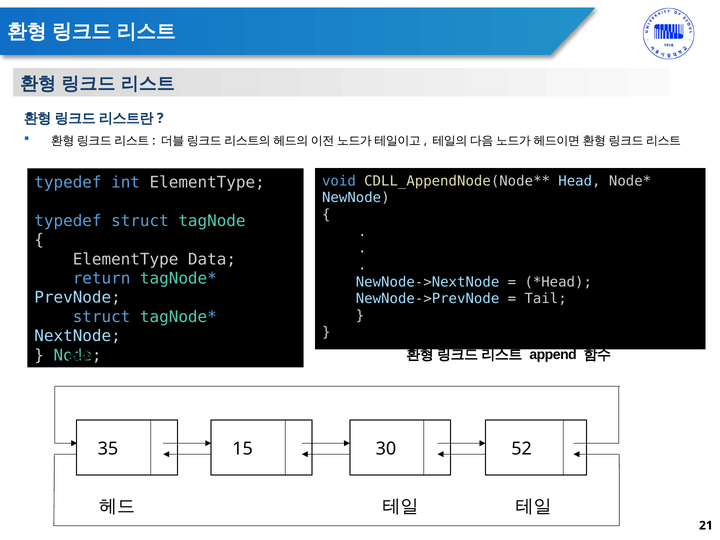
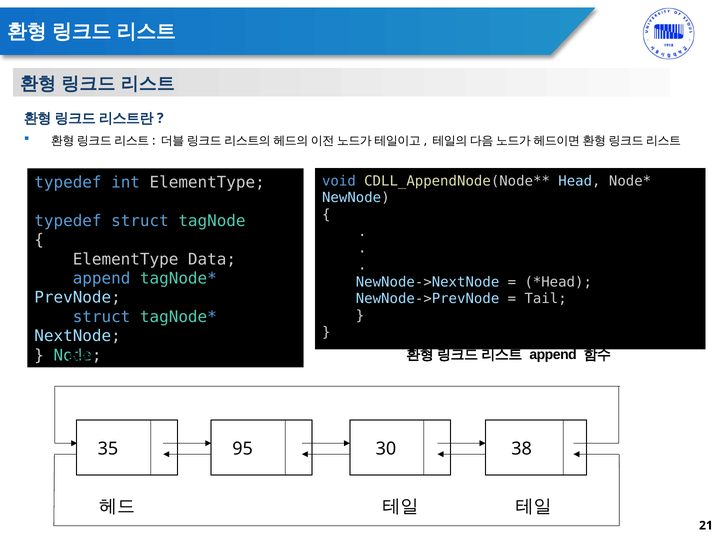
return at (102, 279): return -> append
15: 15 -> 95
52: 52 -> 38
